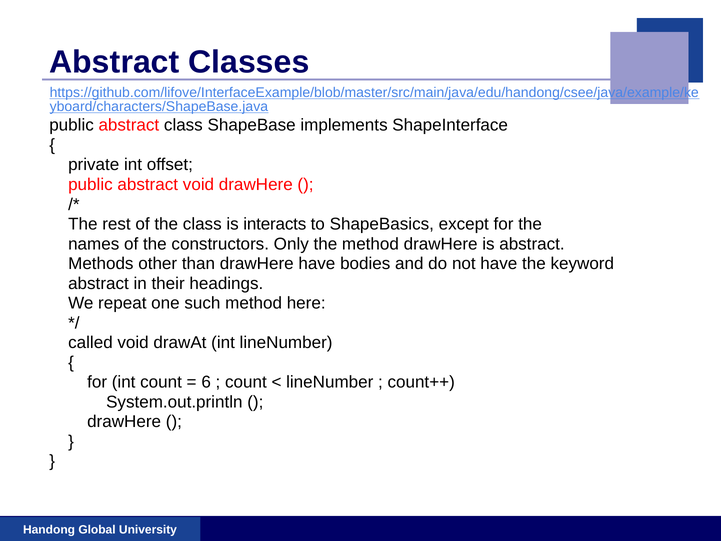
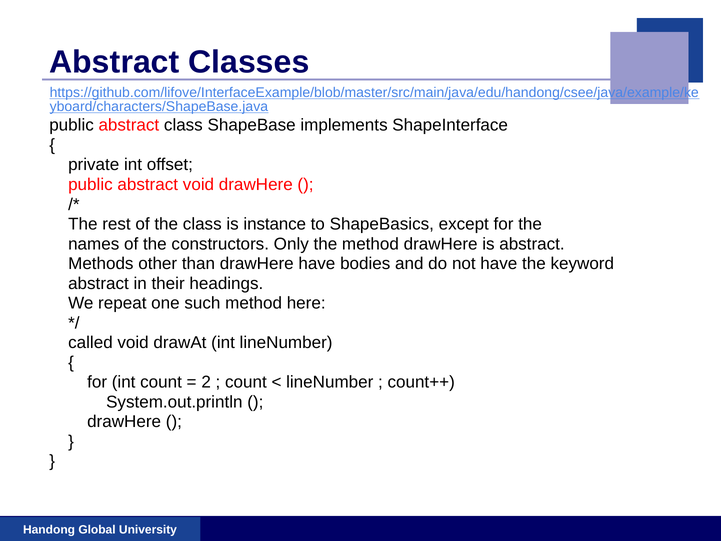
interacts: interacts -> instance
6: 6 -> 2
